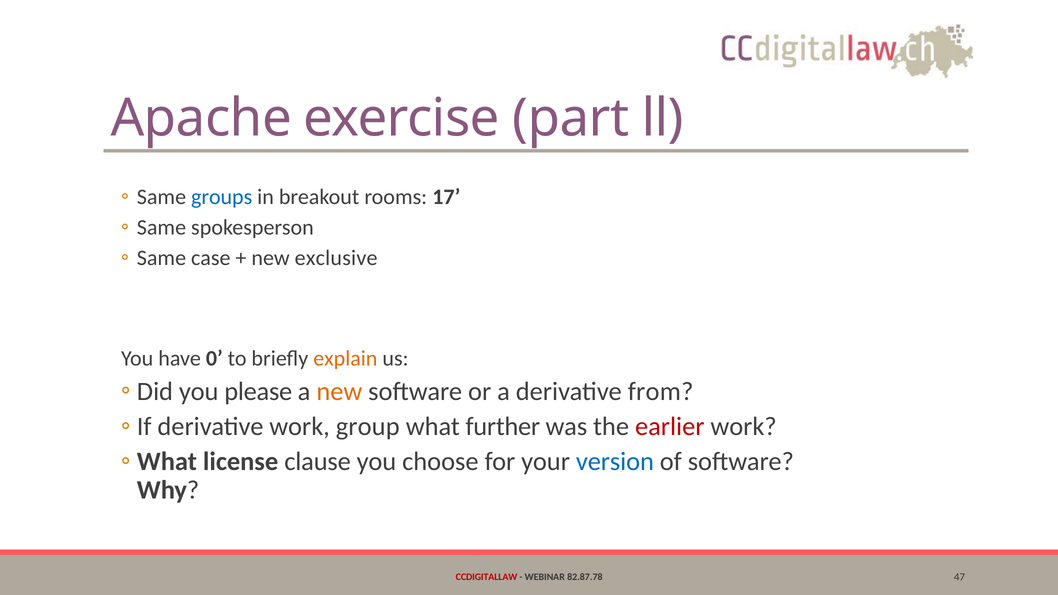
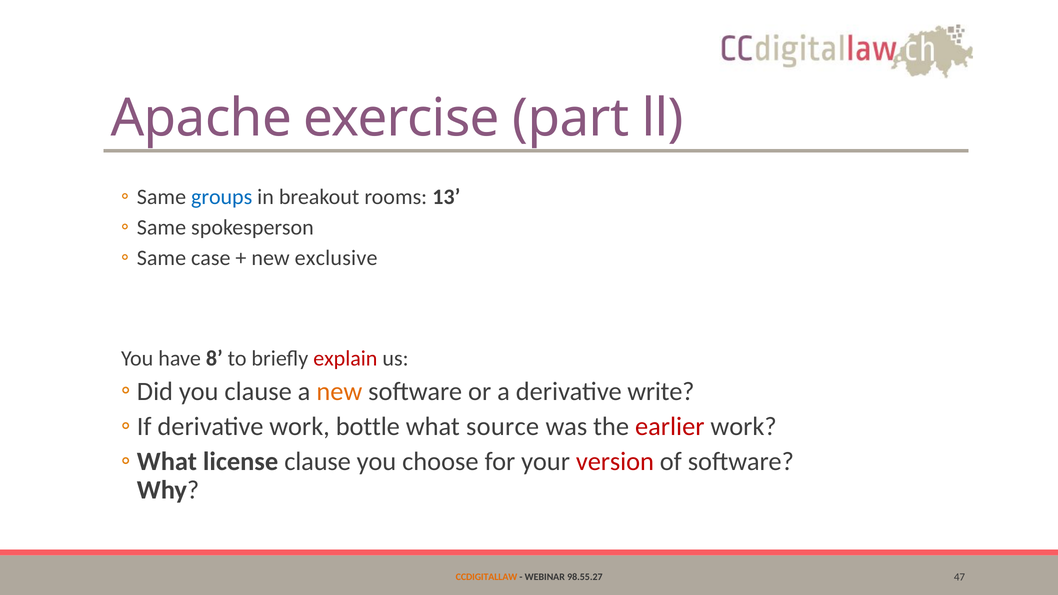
17: 17 -> 13
0: 0 -> 8
explain colour: orange -> red
you please: please -> clause
from: from -> write
group: group -> bottle
further: further -> source
version colour: blue -> red
CCDIGITALLAW colour: red -> orange
82.87.78: 82.87.78 -> 98.55.27
